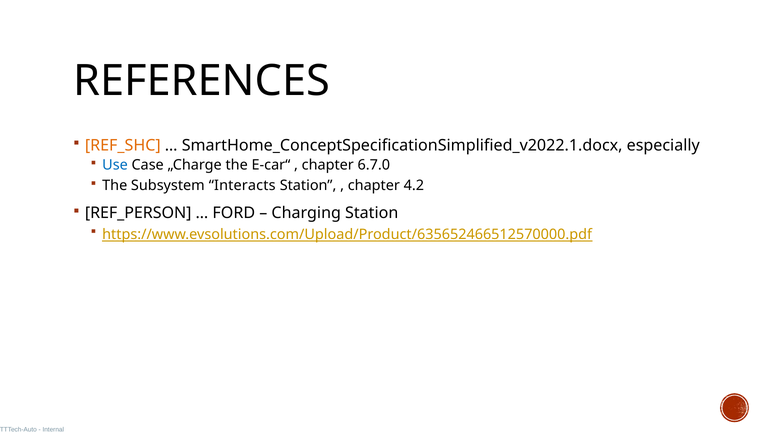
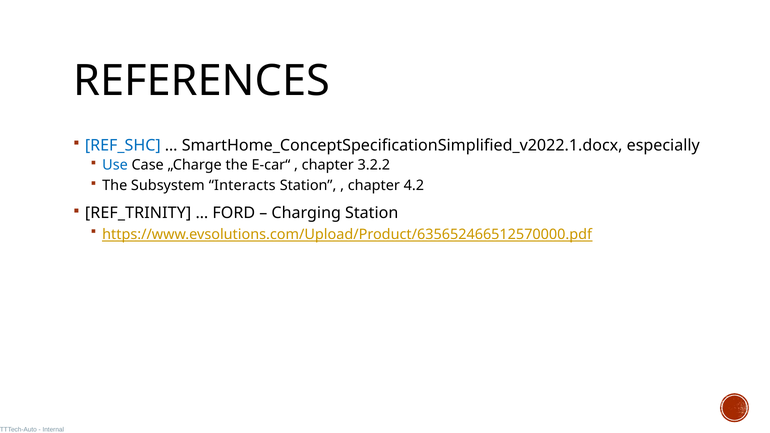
REF_SHC colour: orange -> blue
6.7.0: 6.7.0 -> 3.2.2
REF_PERSON: REF_PERSON -> REF_TRINITY
